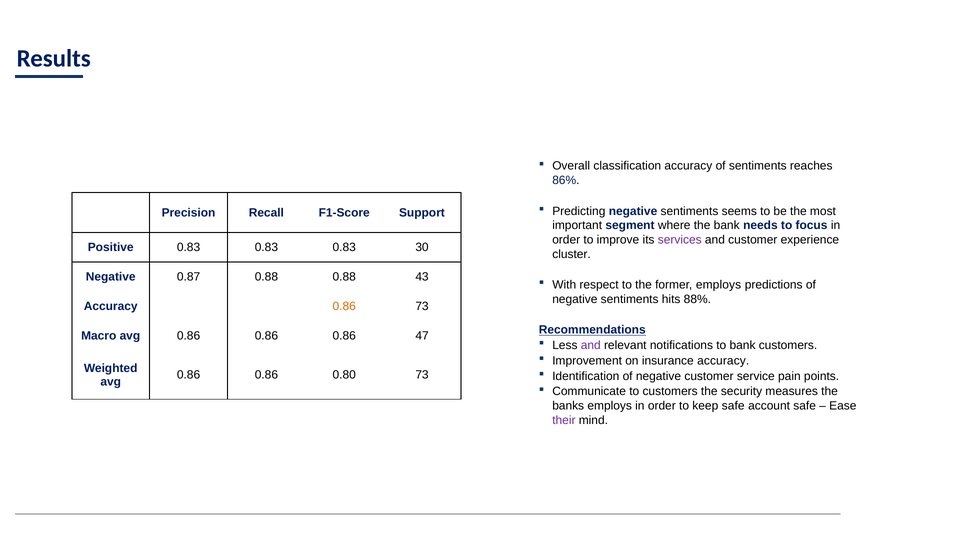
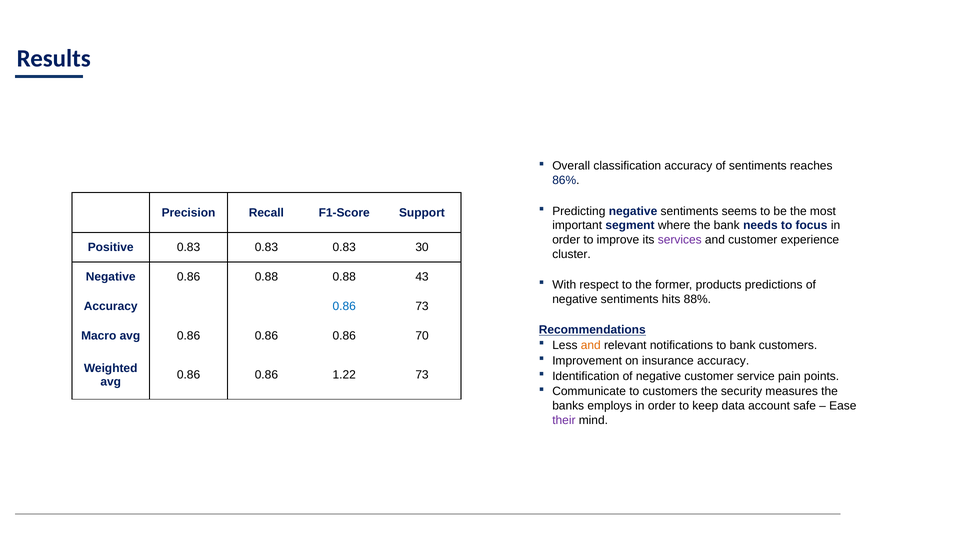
Negative 0.87: 0.87 -> 0.86
former employs: employs -> products
0.86 at (344, 306) colour: orange -> blue
47: 47 -> 70
and at (591, 345) colour: purple -> orange
0.80: 0.80 -> 1.22
keep safe: safe -> data
